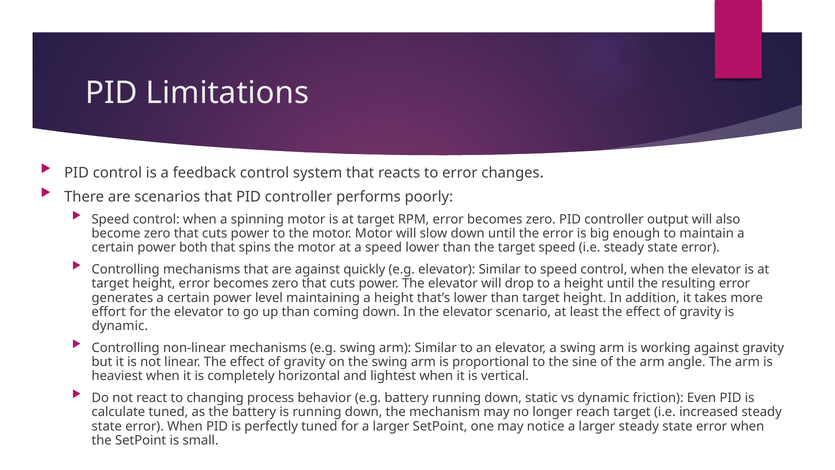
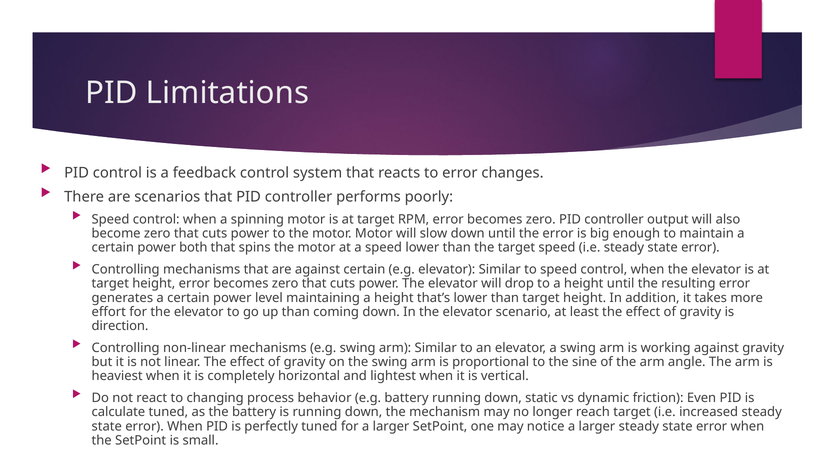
against quickly: quickly -> certain
dynamic at (120, 326): dynamic -> direction
